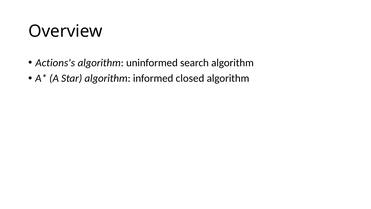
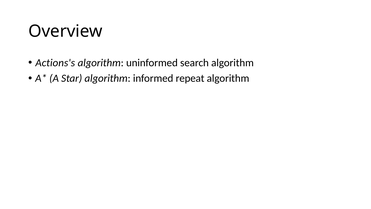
closed: closed -> repeat
